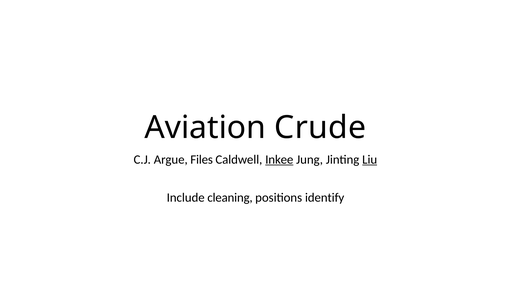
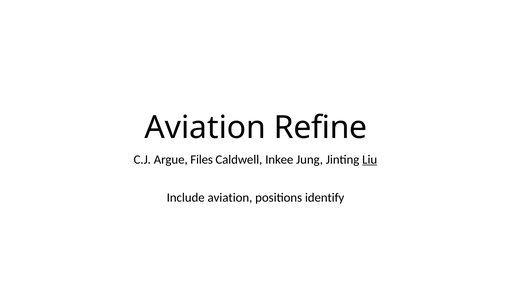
Crude: Crude -> Refine
Inkee underline: present -> none
Include cleaning: cleaning -> aviation
